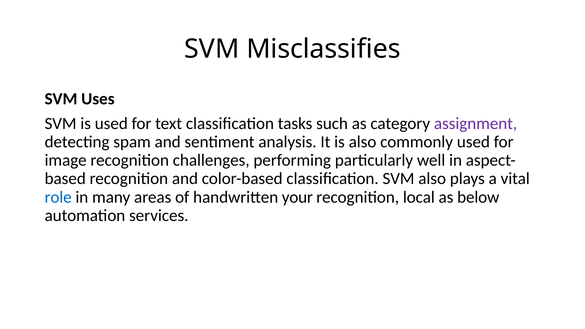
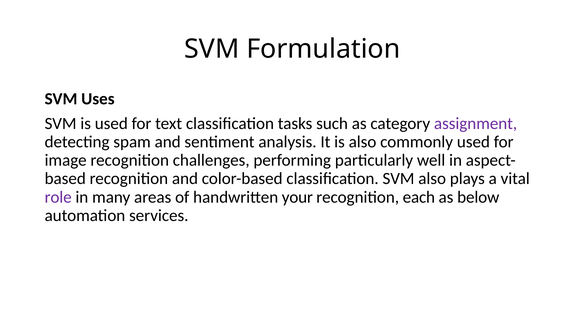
Misclassifies: Misclassifies -> Formulation
role colour: blue -> purple
local: local -> each
